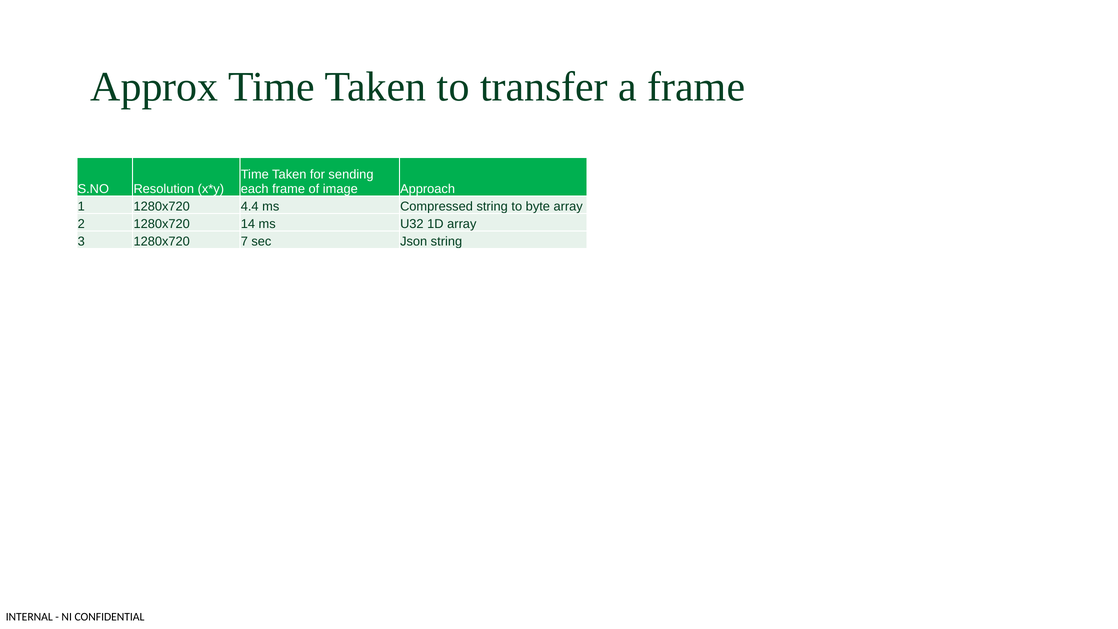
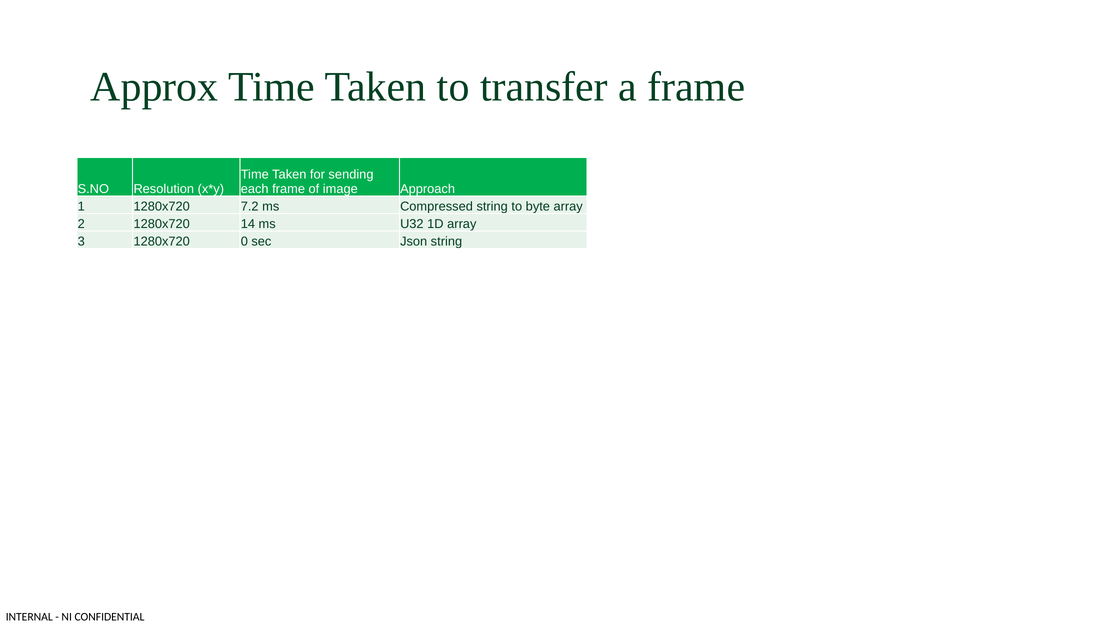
4.4: 4.4 -> 7.2
7: 7 -> 0
